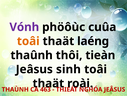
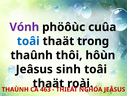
toâi at (28, 41) colour: orange -> blue
laéng: laéng -> trong
tieàn: tieàn -> hôùn
